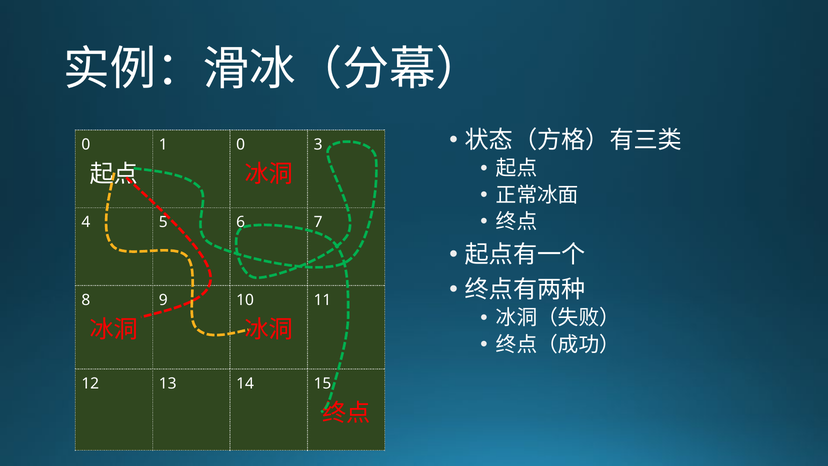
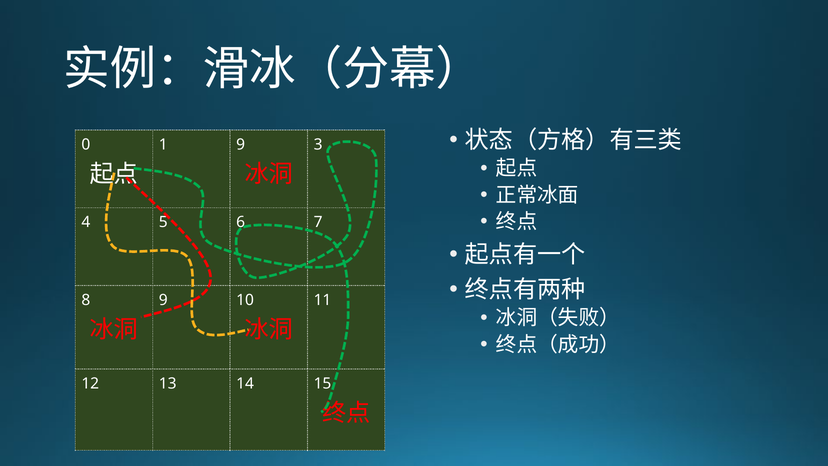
1 0: 0 -> 9
